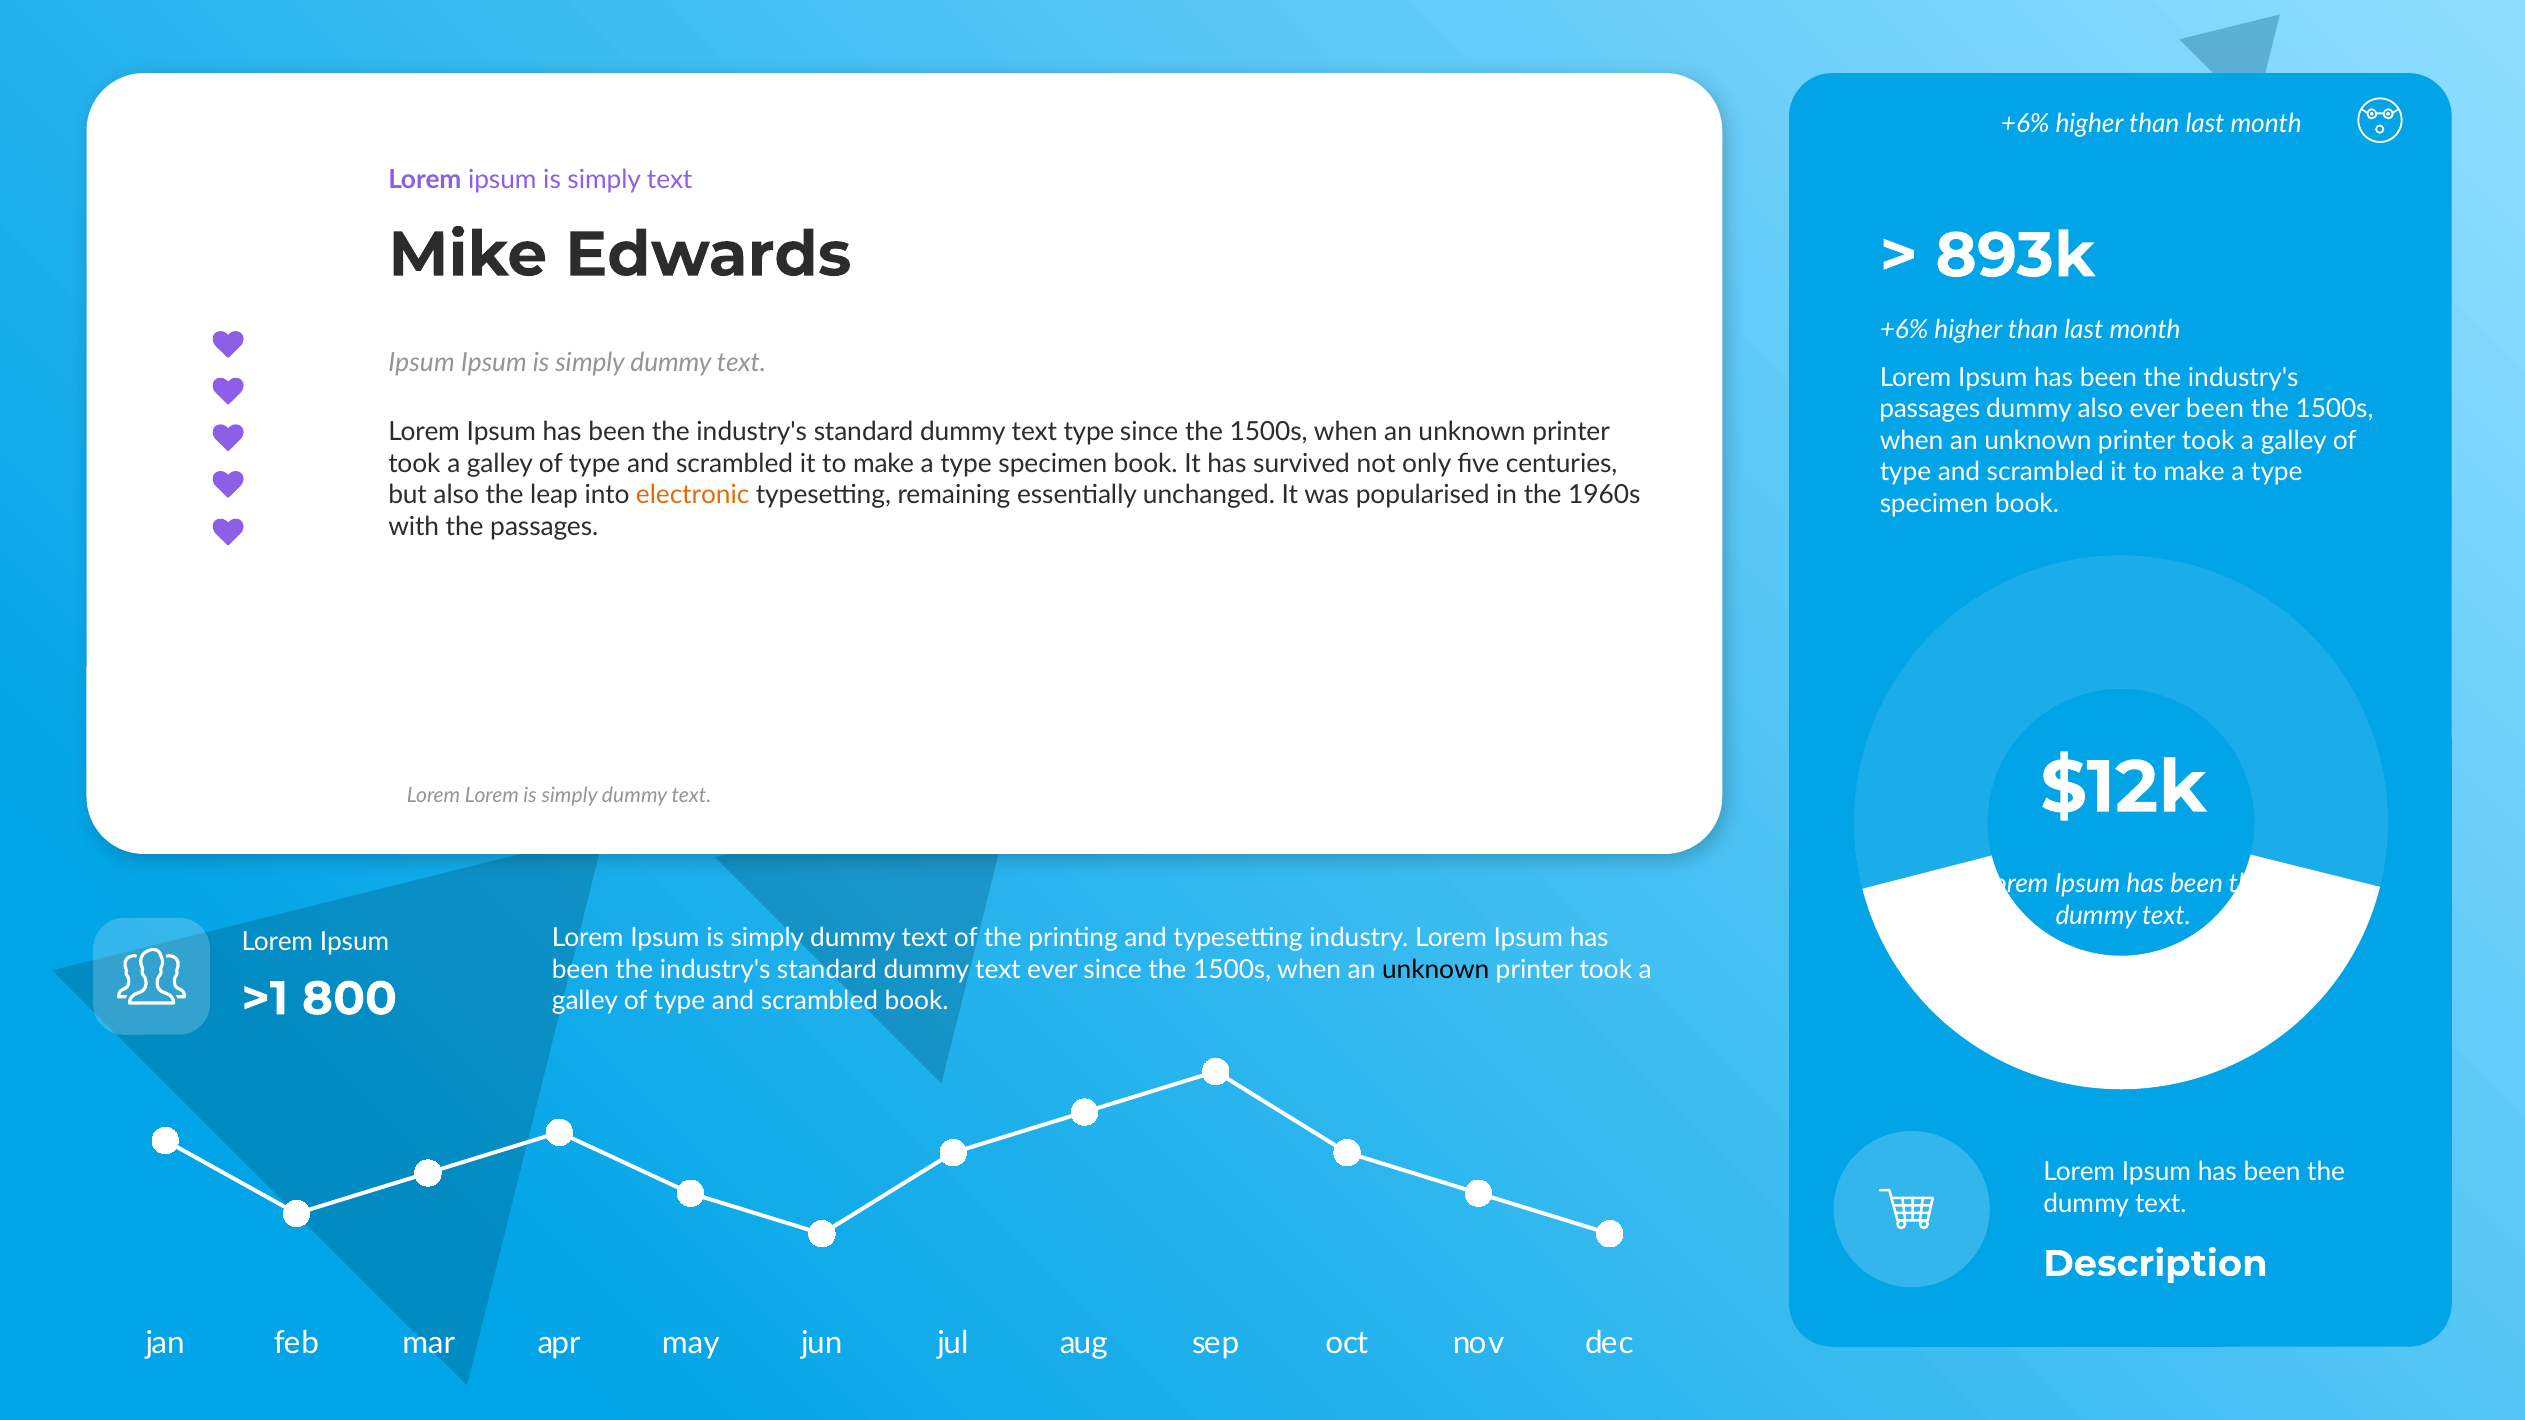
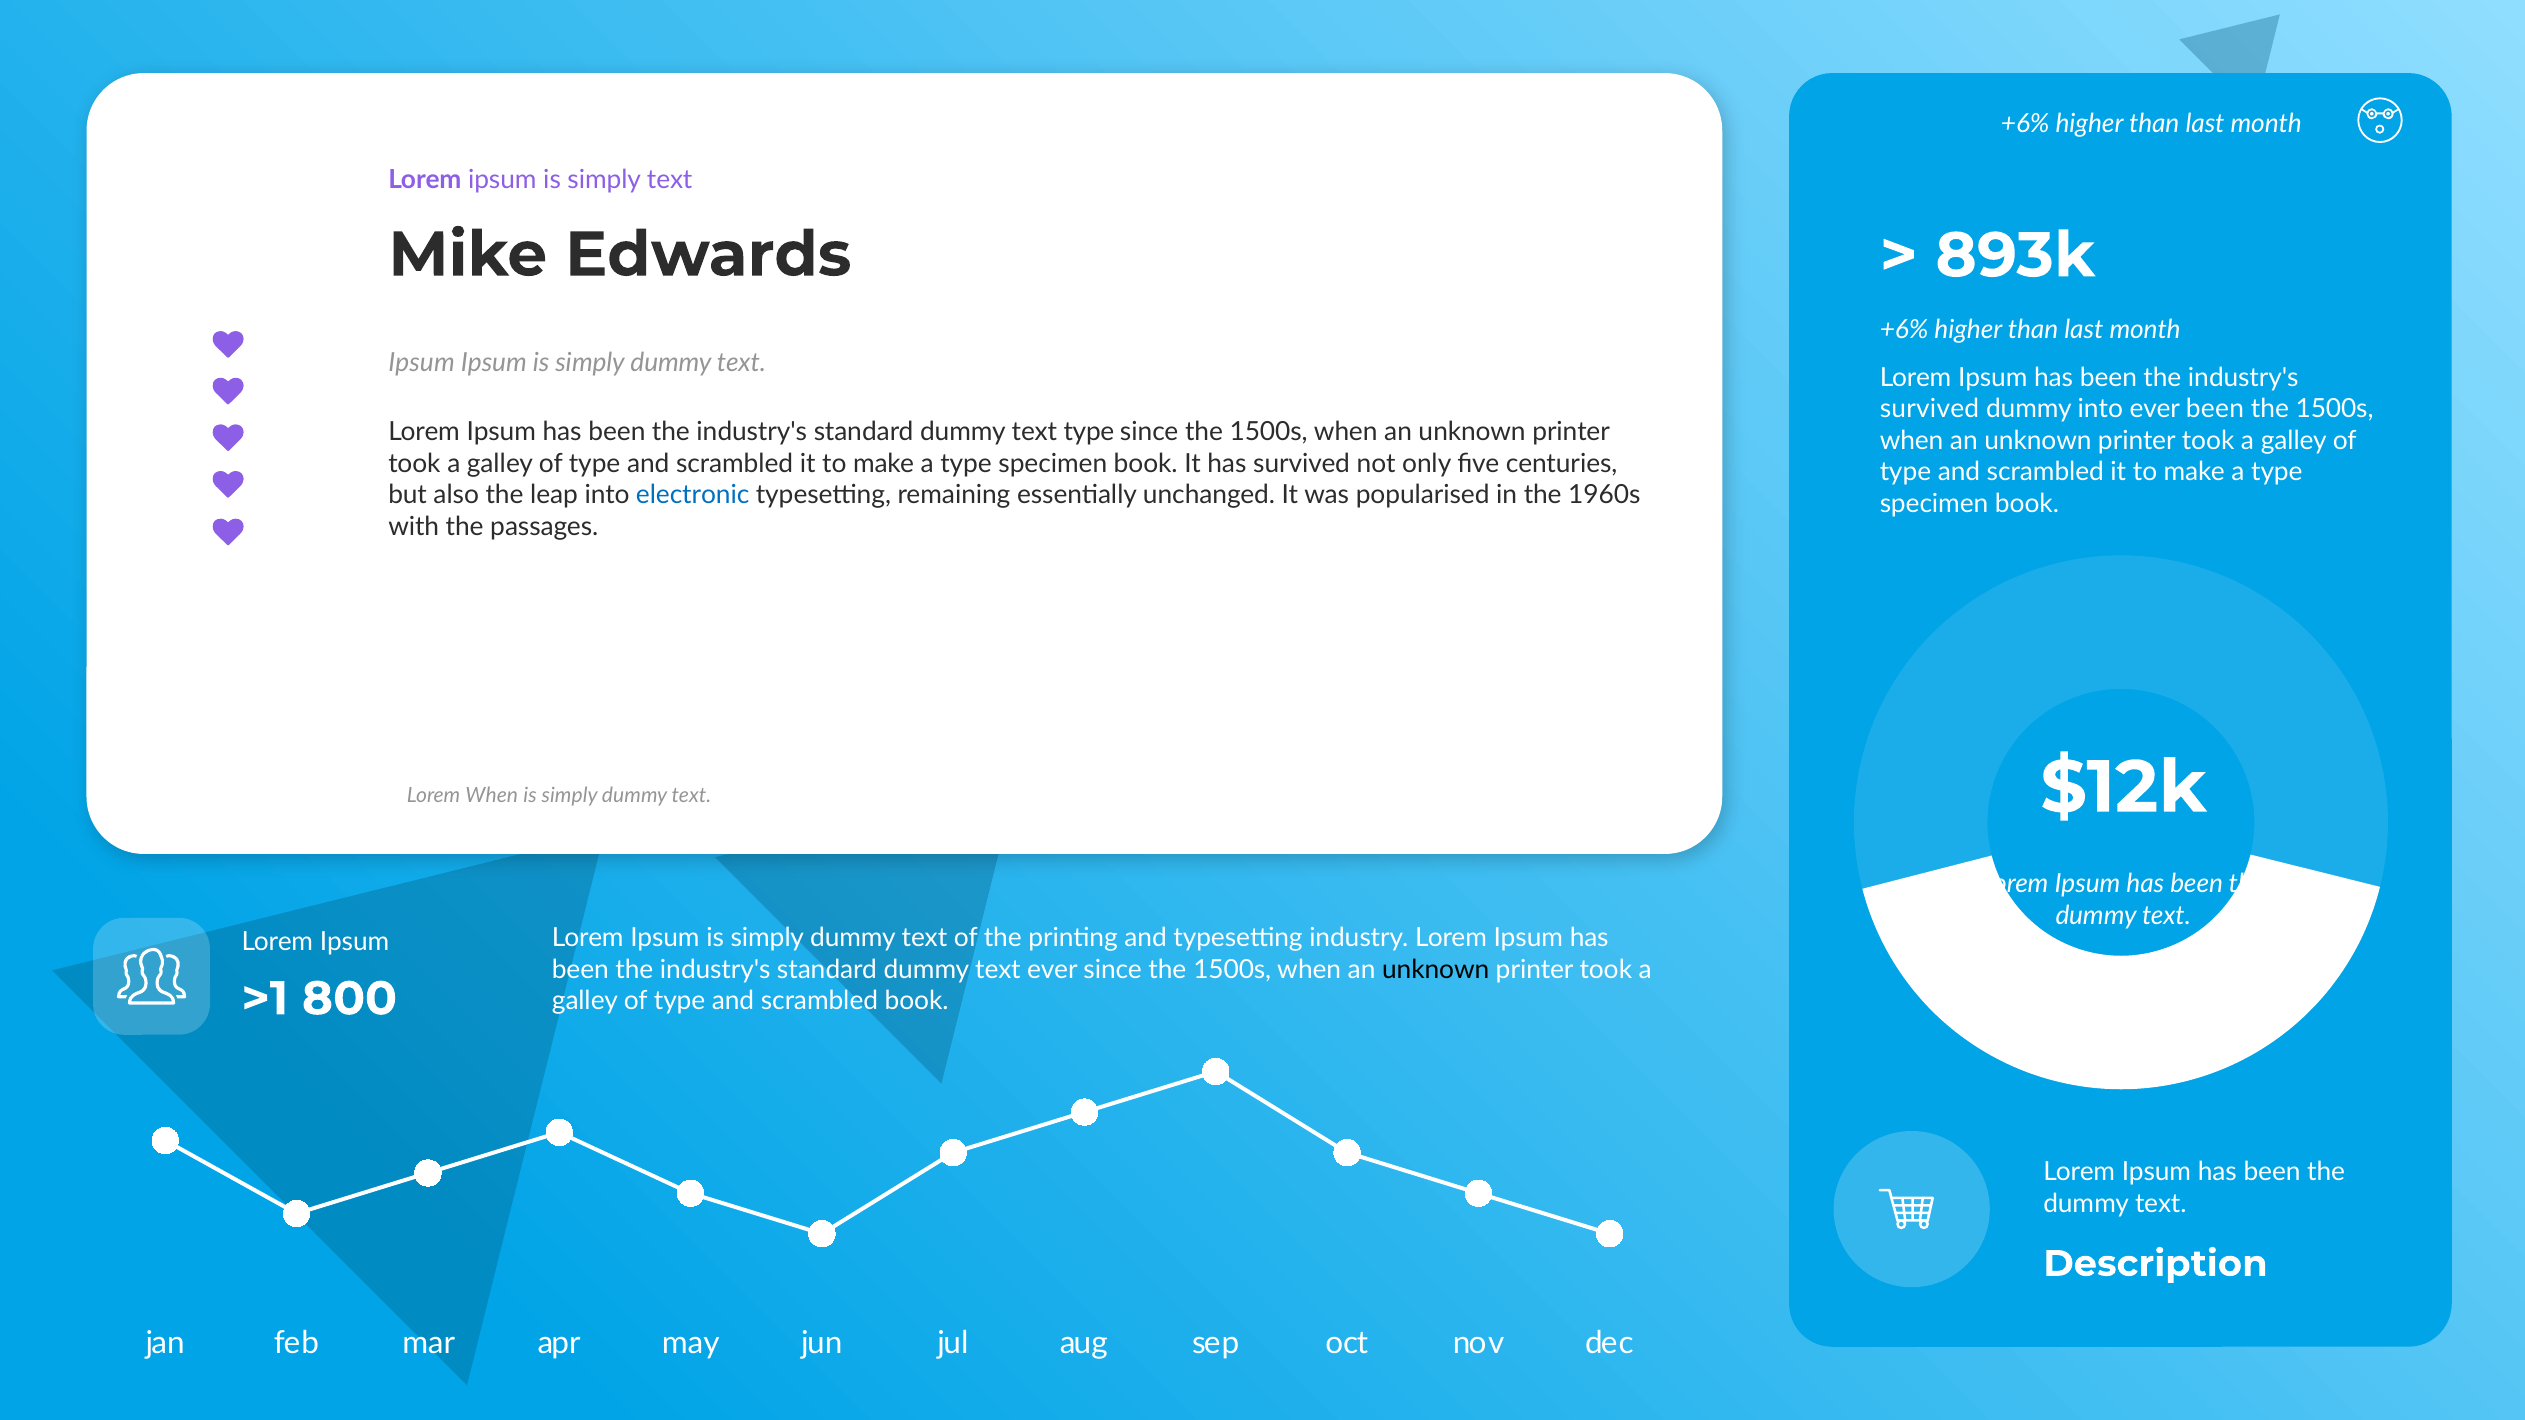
passages at (1930, 409): passages -> survived
dummy also: also -> into
electronic colour: orange -> blue
Lorem Lorem: Lorem -> When
